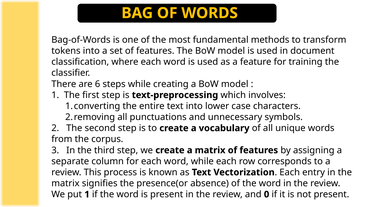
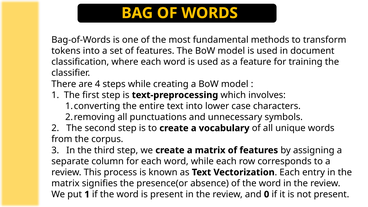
6: 6 -> 4
